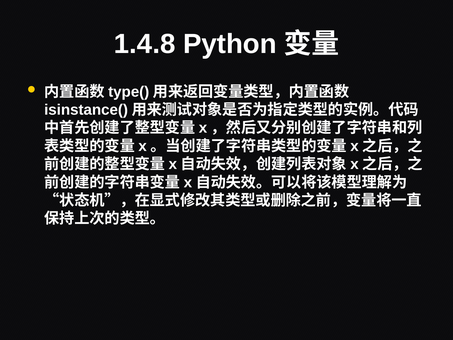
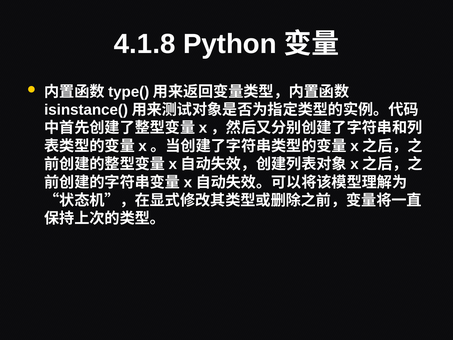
1.4.8: 1.4.8 -> 4.1.8
